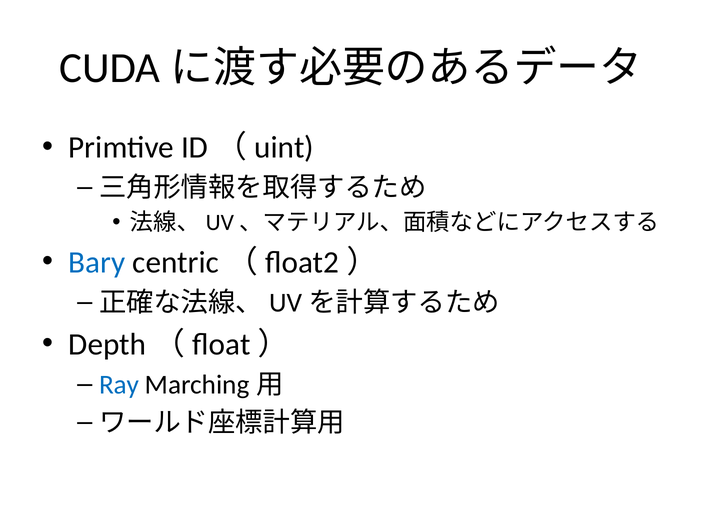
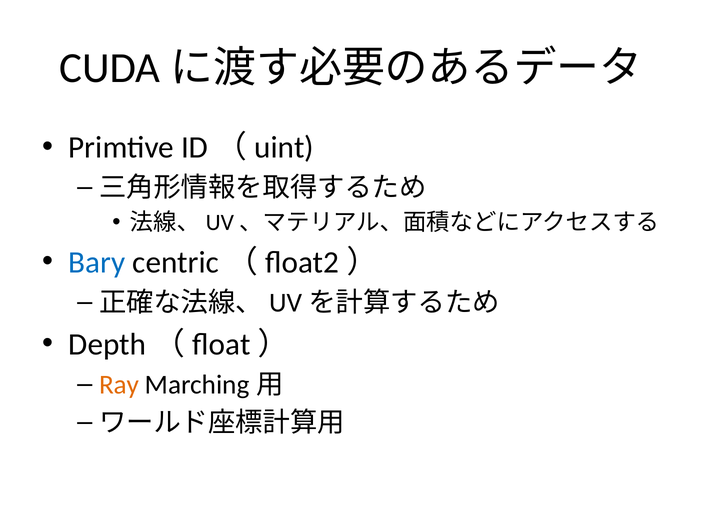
Ray colour: blue -> orange
